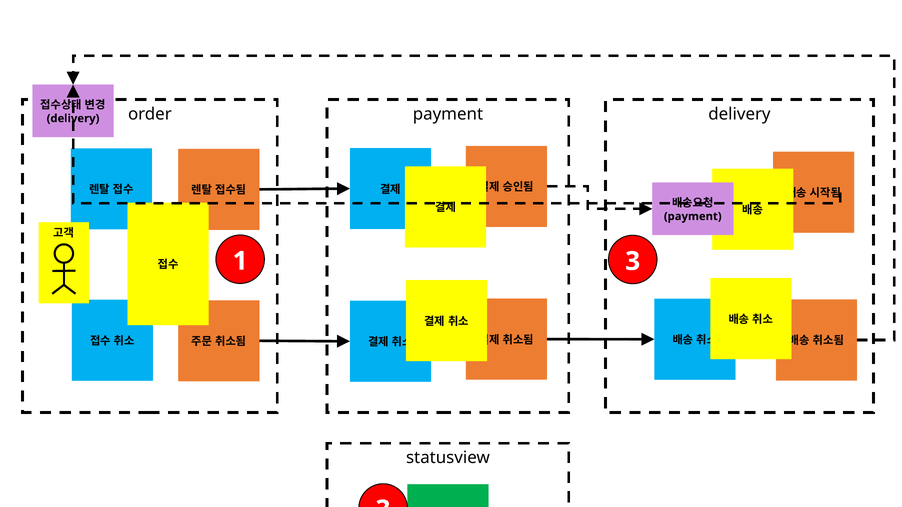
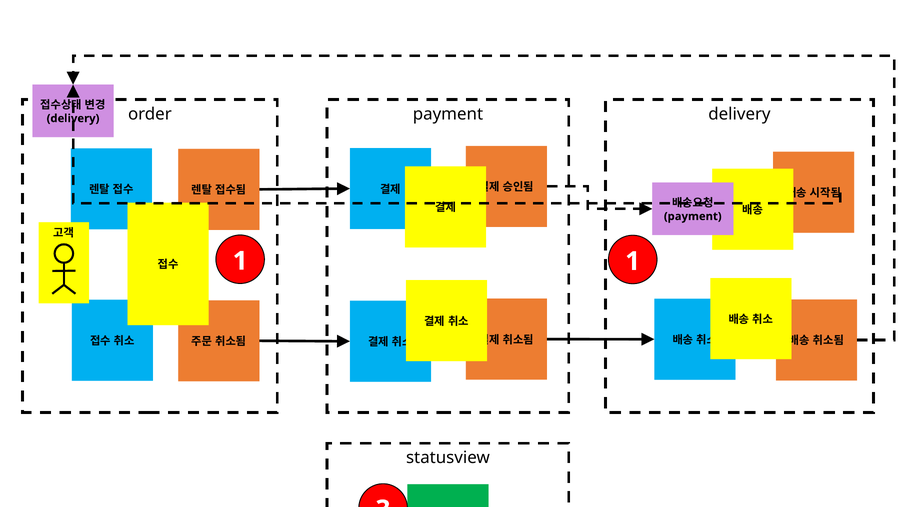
1 3: 3 -> 1
